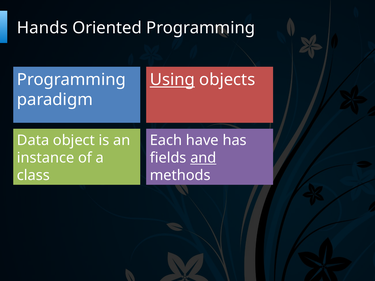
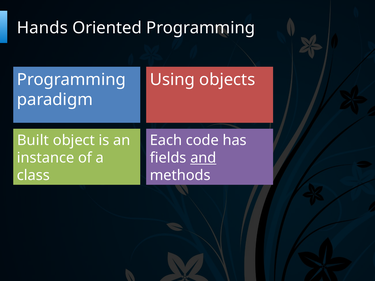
Using underline: present -> none
Data: Data -> Built
have: have -> code
